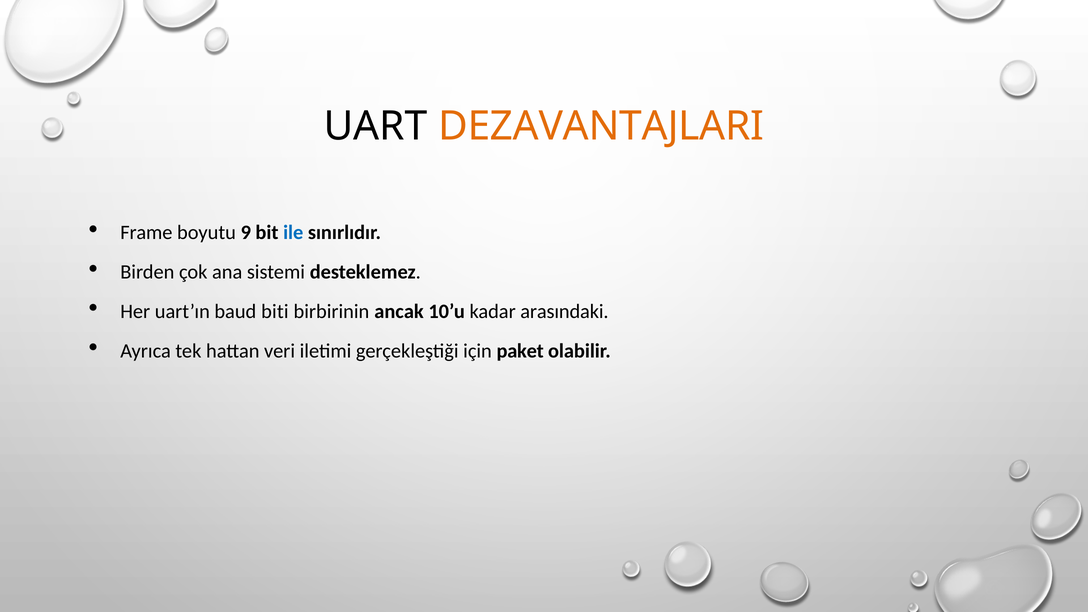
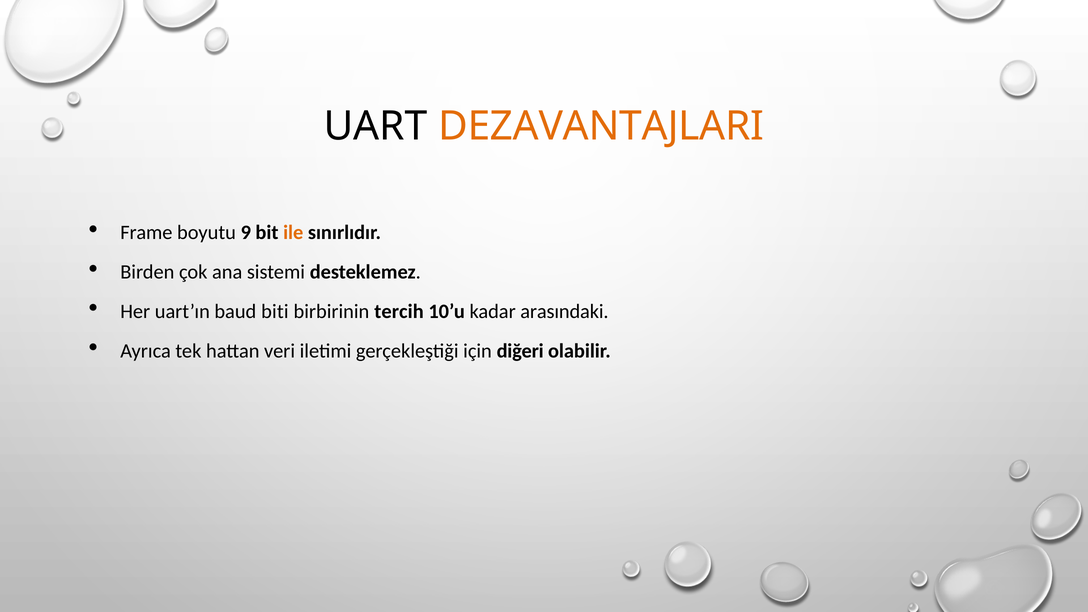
ile colour: blue -> orange
ancak: ancak -> tercih
paket: paket -> diğeri
